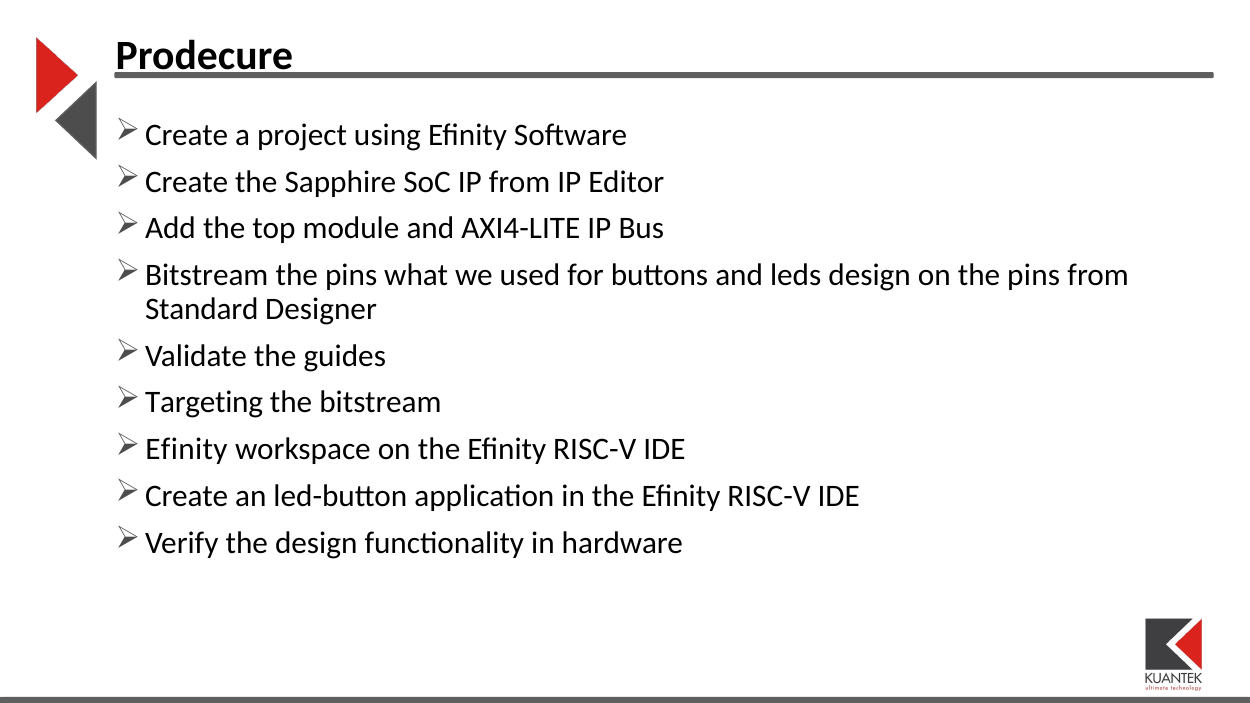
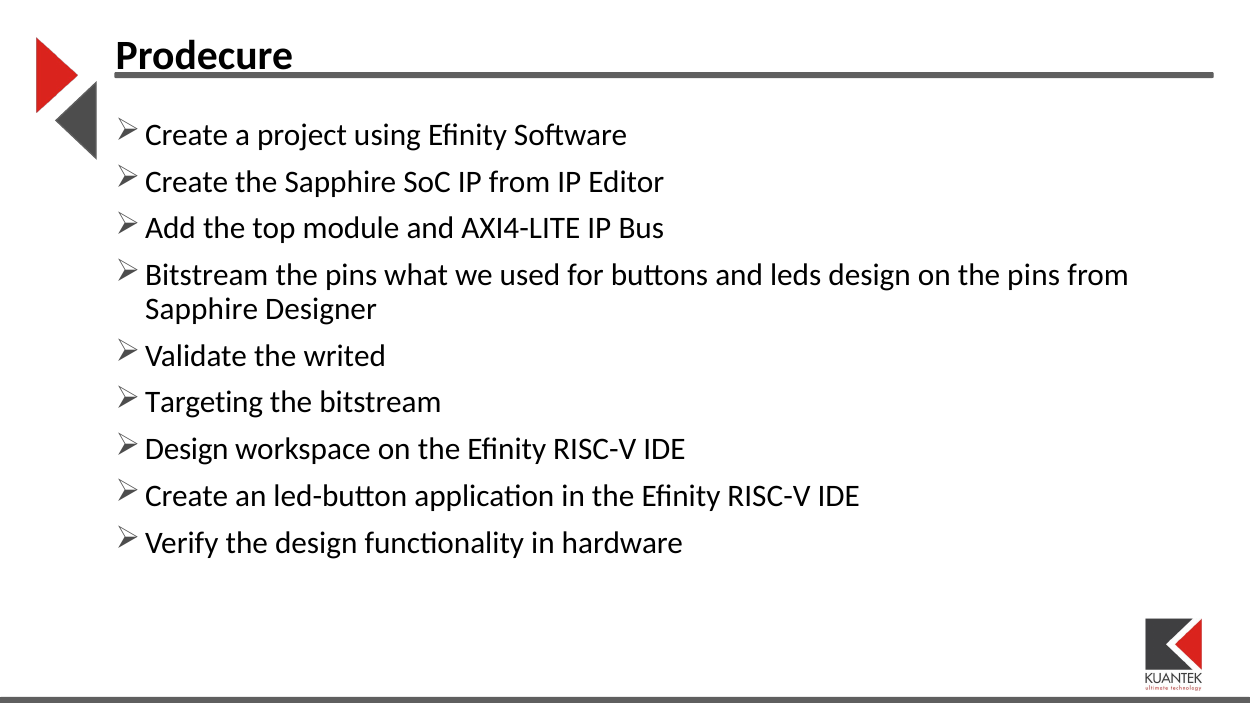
Standard at (202, 309): Standard -> Sapphire
guides: guides -> writed
Efinity at (186, 449): Efinity -> Design
